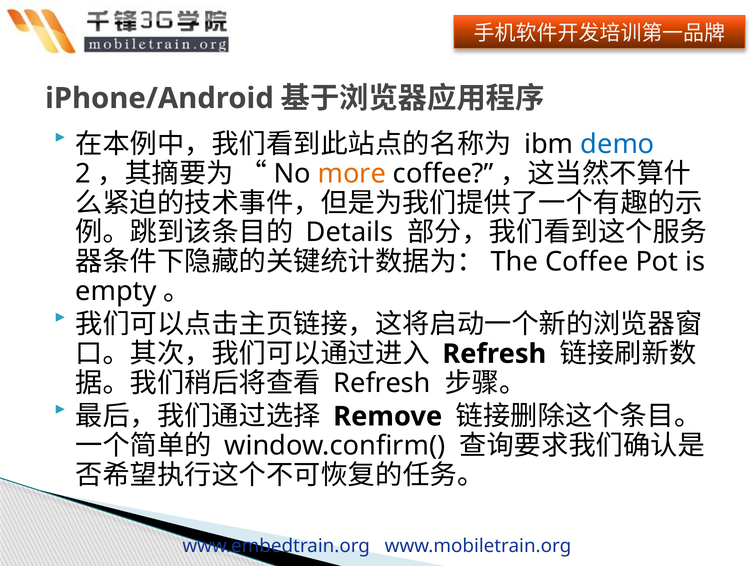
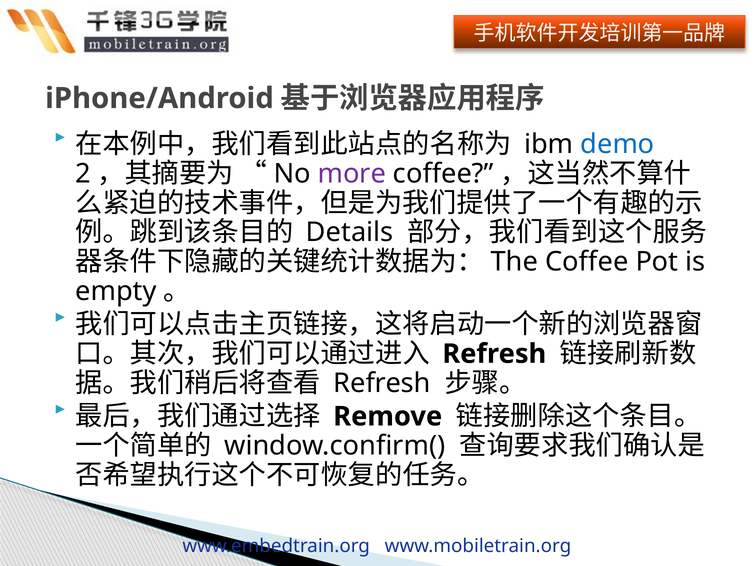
more colour: orange -> purple
